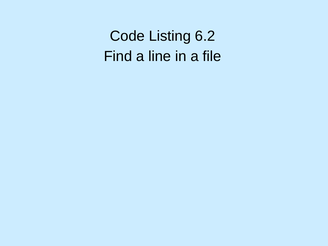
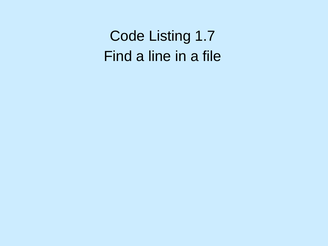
6.2: 6.2 -> 1.7
